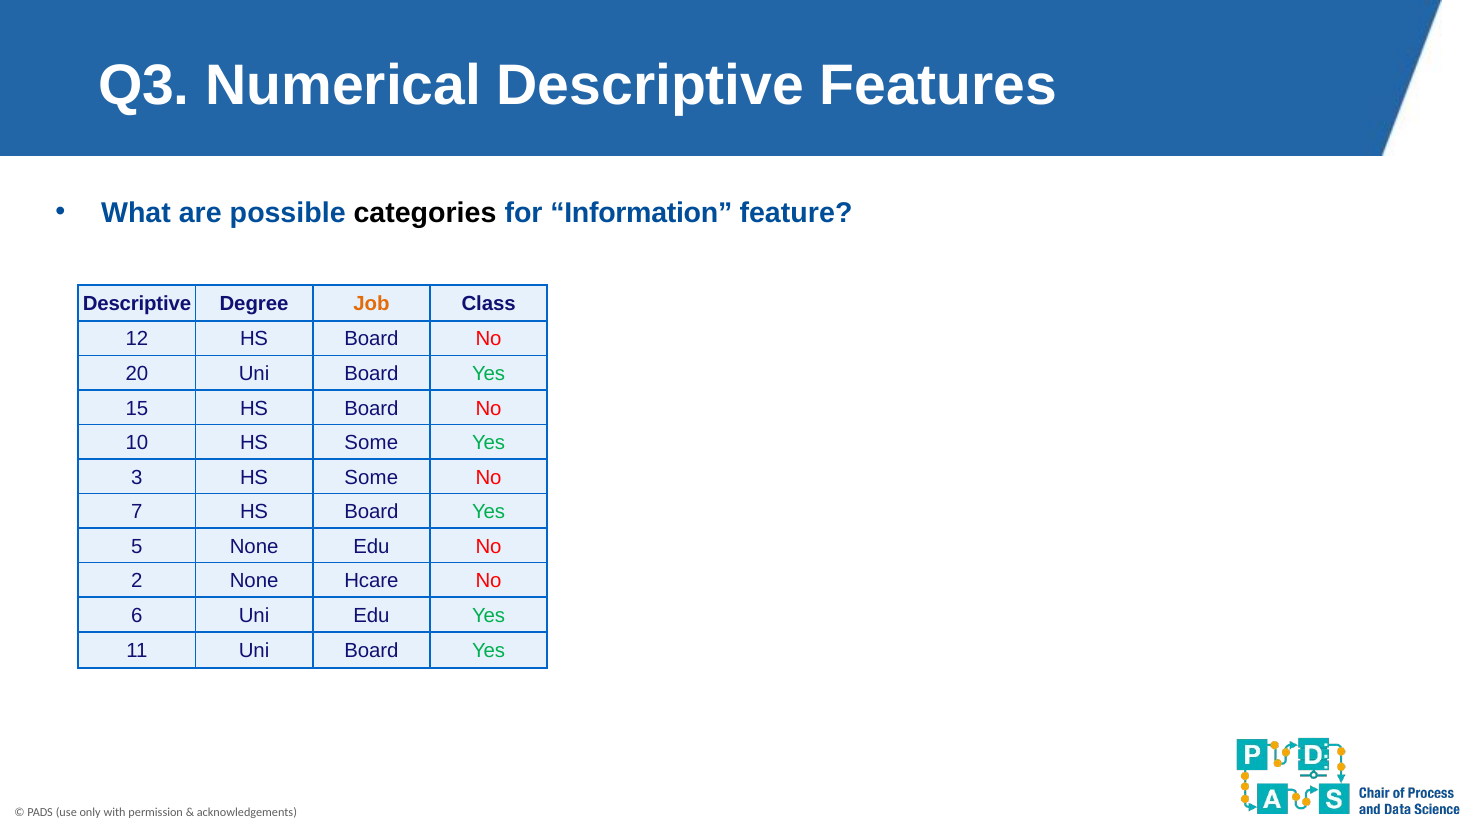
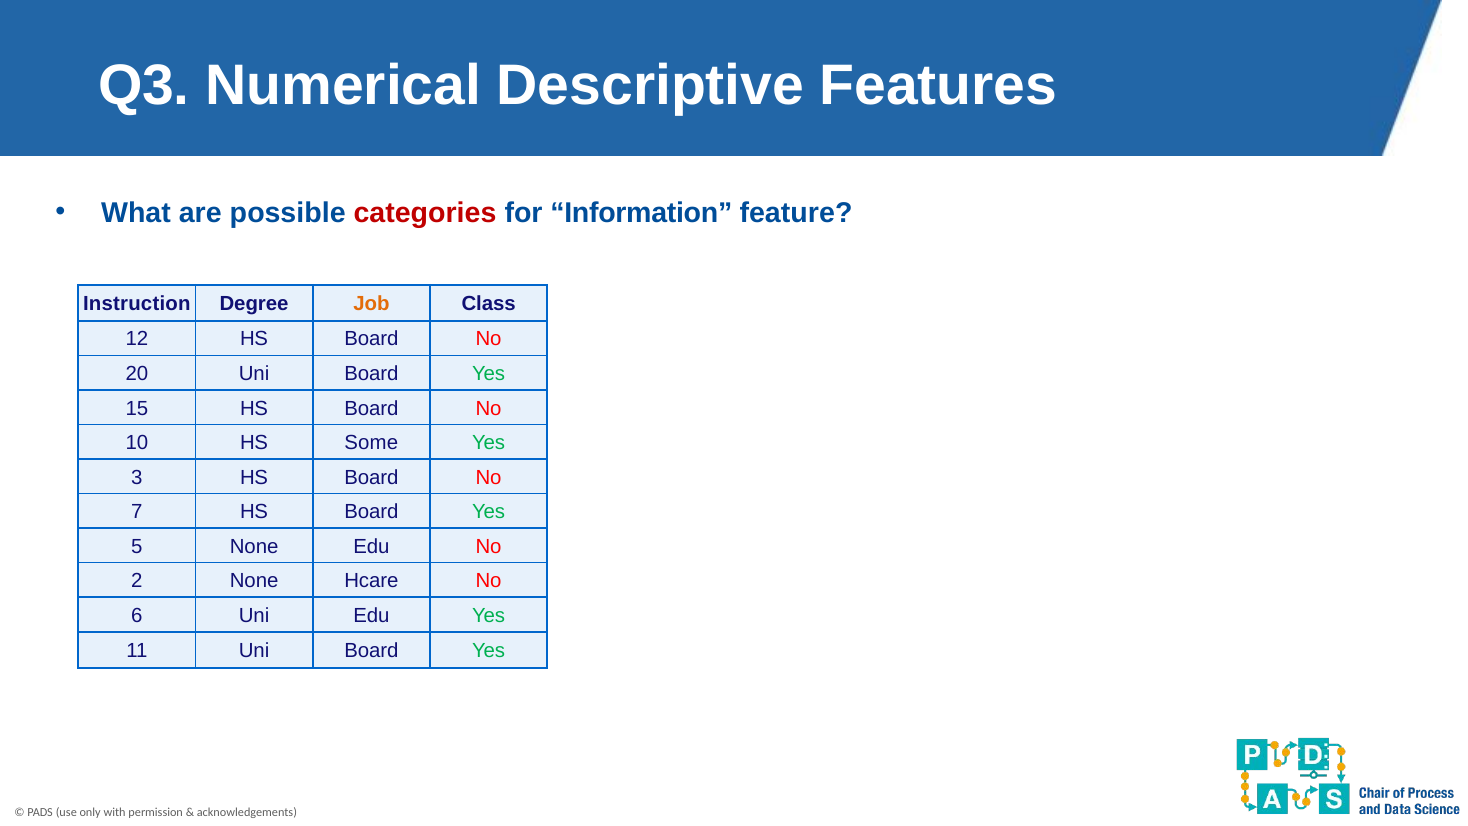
categories colour: black -> red
Descriptive at (137, 304): Descriptive -> Instruction
3 HS Some: Some -> Board
